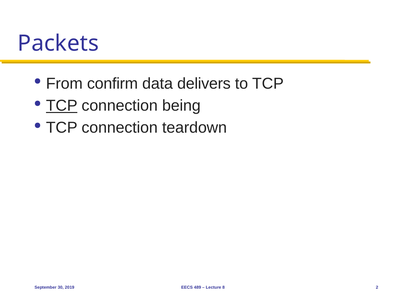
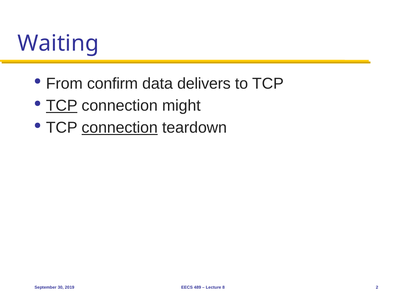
Packets: Packets -> Waiting
being: being -> might
connection at (120, 128) underline: none -> present
